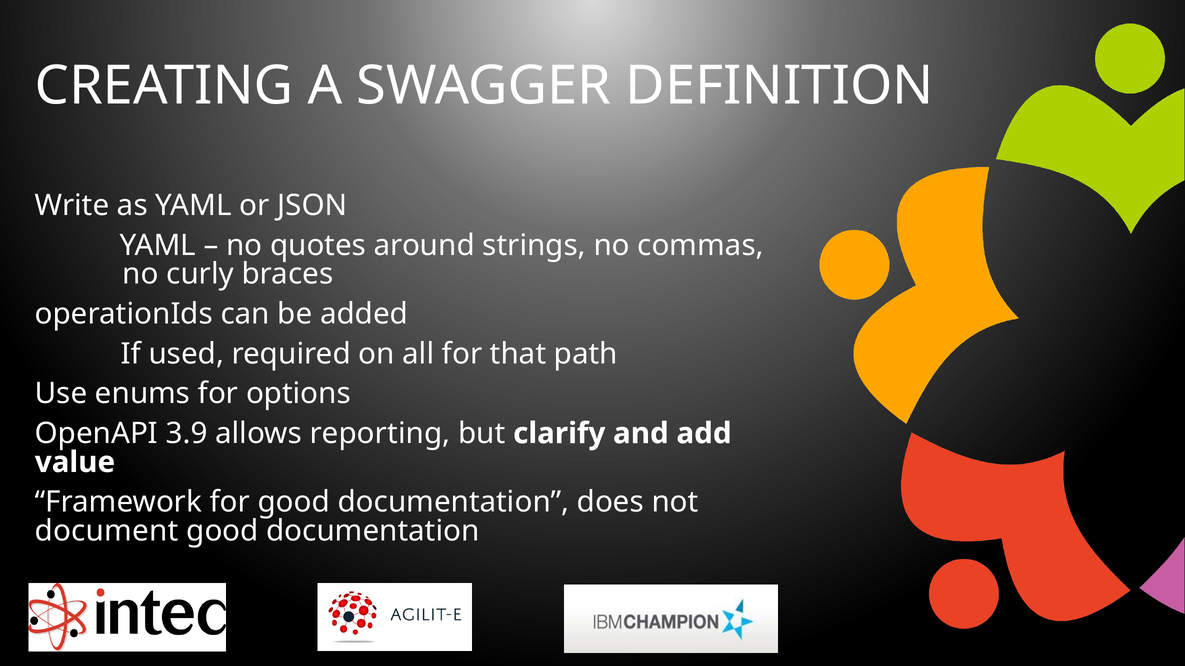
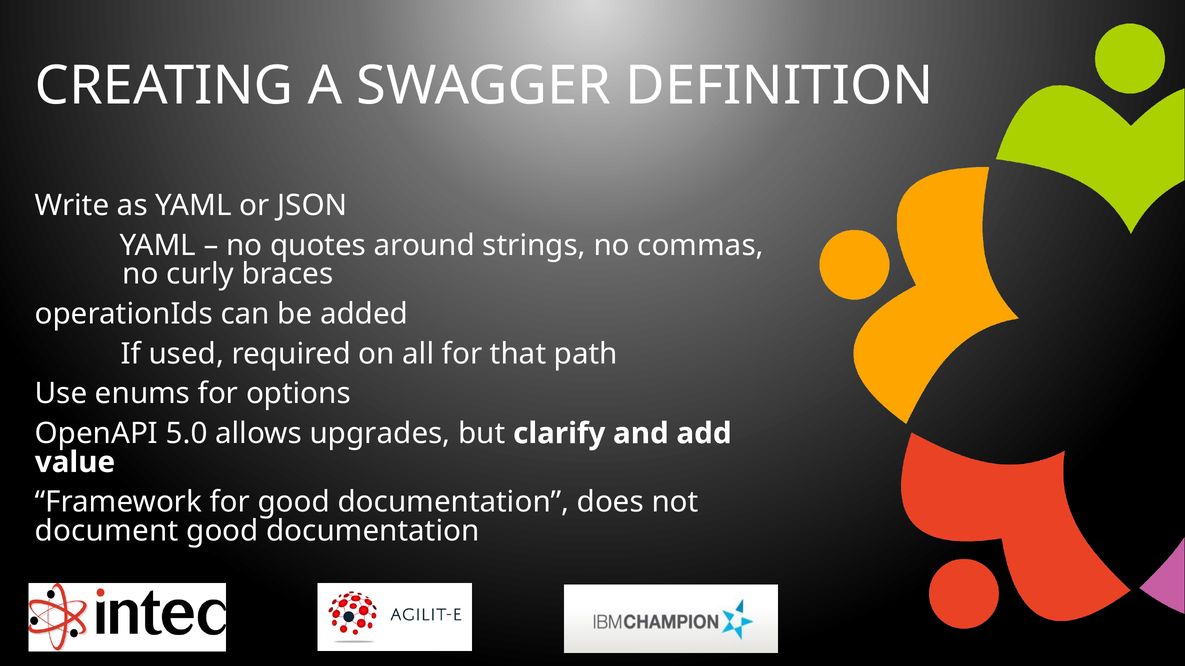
3.9: 3.9 -> 5.0
reporting: reporting -> upgrades
